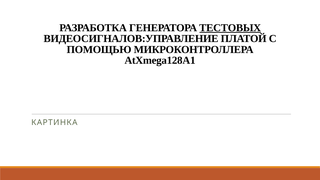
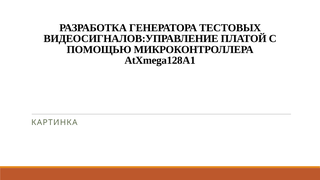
ТЕСТОВЫХ underline: present -> none
